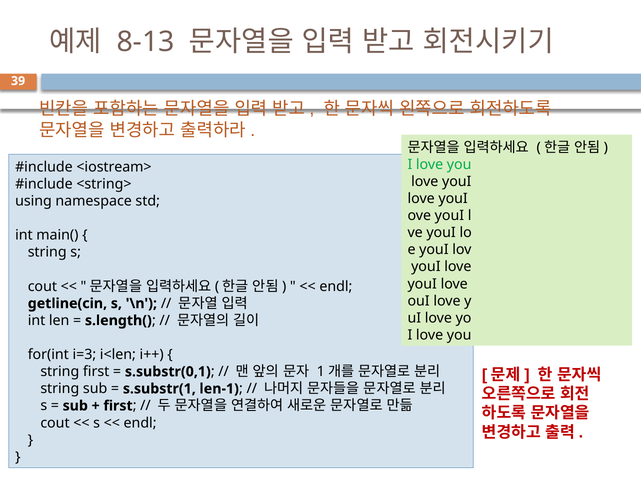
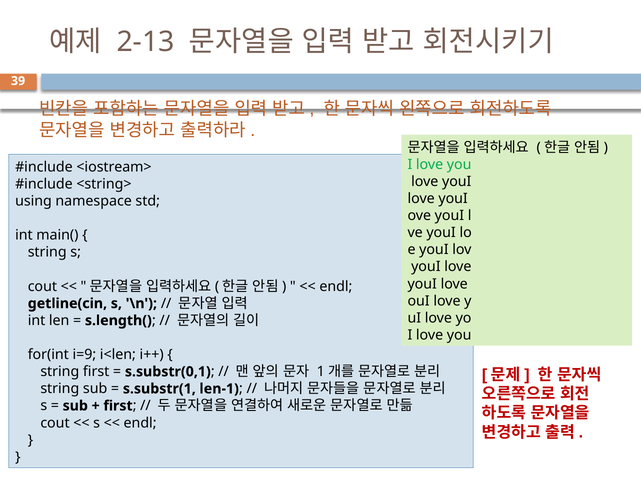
8-13: 8-13 -> 2-13
i=3: i=3 -> i=9
